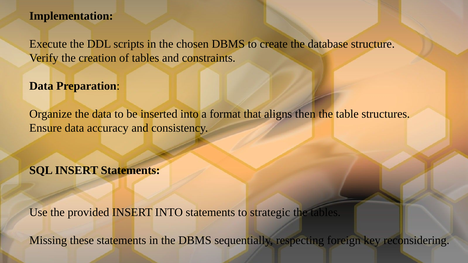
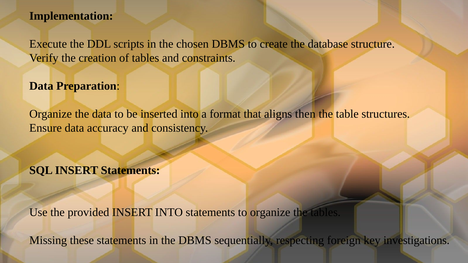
to strategic: strategic -> organize
reconsidering: reconsidering -> investigations
